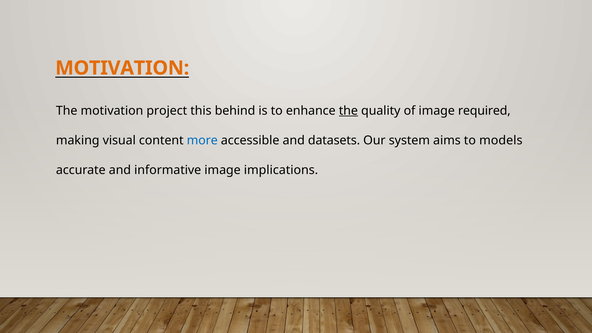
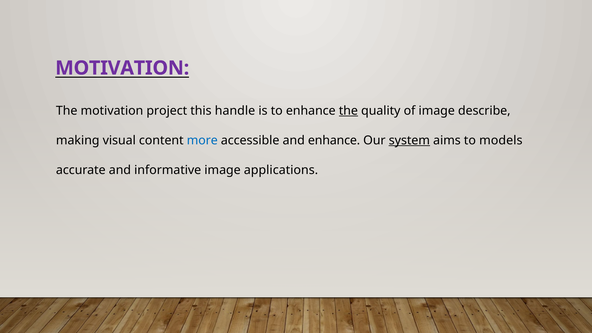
MOTIVATION at (122, 68) colour: orange -> purple
behind: behind -> handle
required: required -> describe
and datasets: datasets -> enhance
system underline: none -> present
implications: implications -> applications
